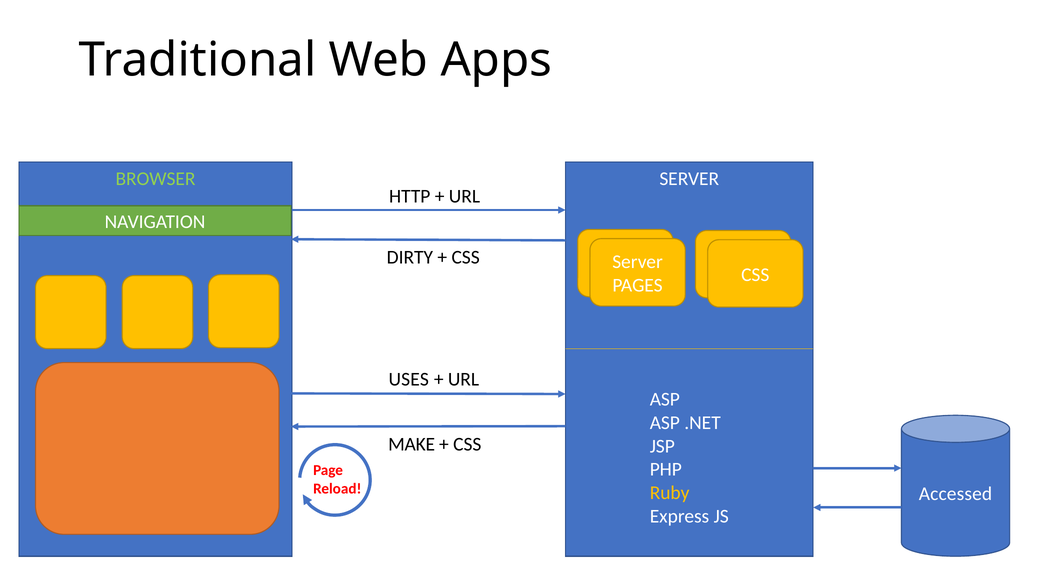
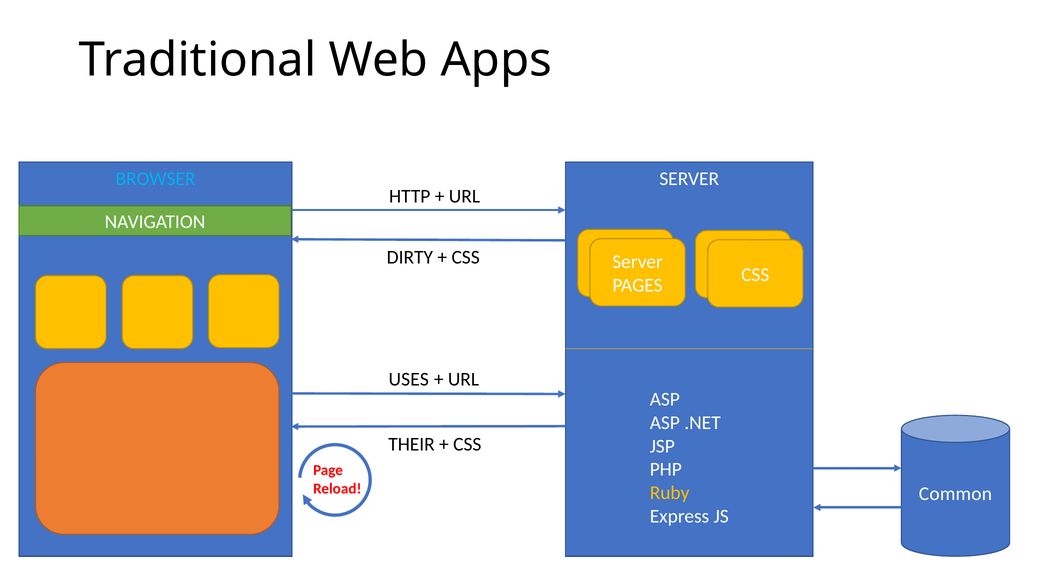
BROWSER colour: light green -> light blue
MAKE: MAKE -> THEIR
Accessed: Accessed -> Common
